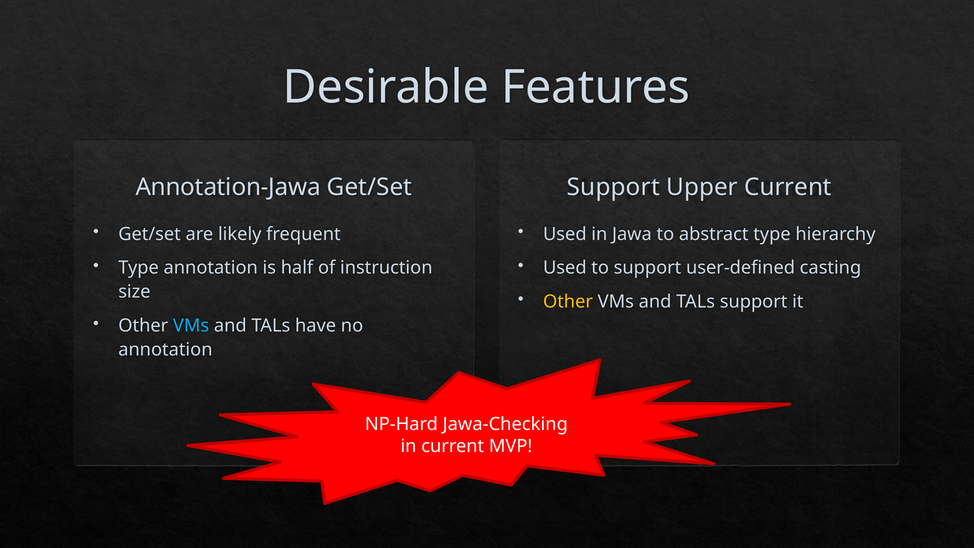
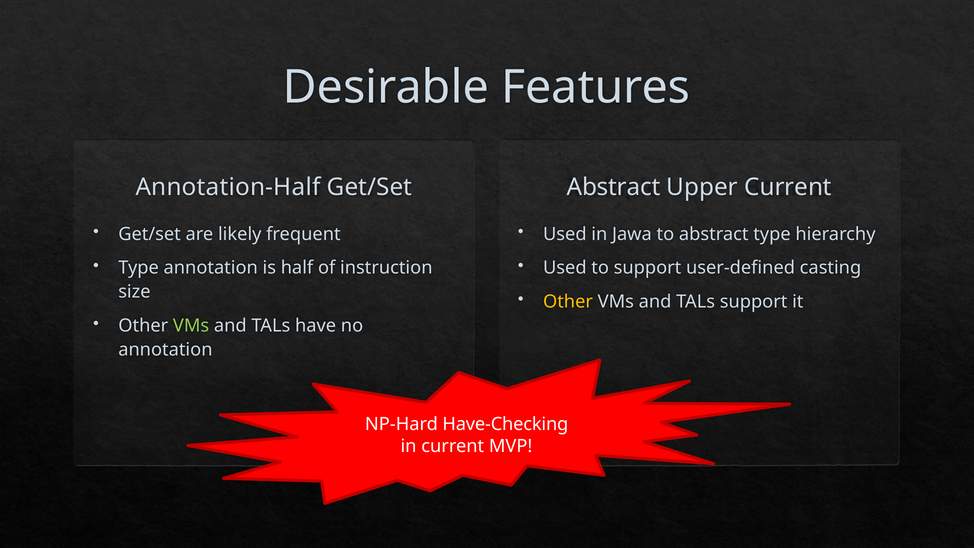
Annotation-Jawa: Annotation-Jawa -> Annotation-Half
Support at (613, 187): Support -> Abstract
VMs at (191, 326) colour: light blue -> light green
Jawa-Checking: Jawa-Checking -> Have-Checking
